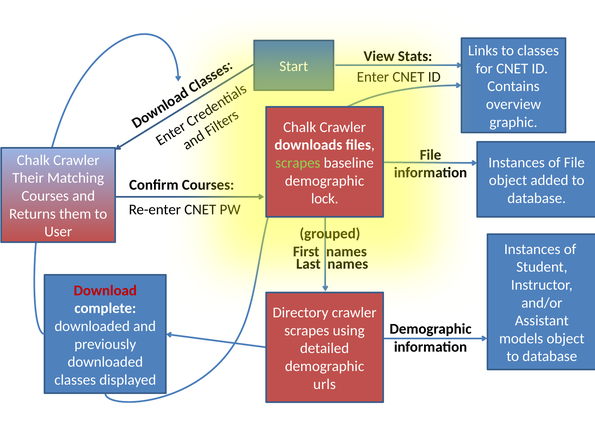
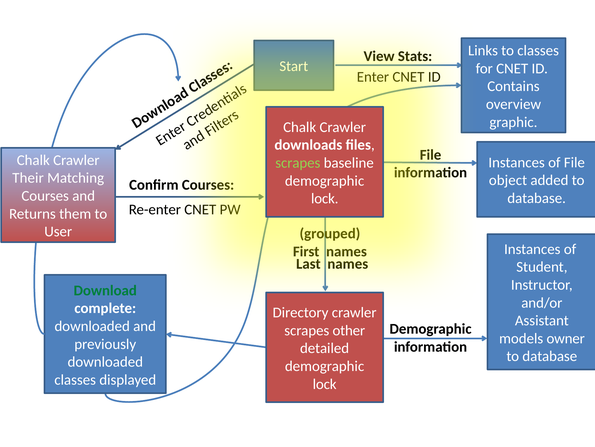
Download colour: red -> green
using: using -> other
models object: object -> owner
urls at (324, 383): urls -> lock
